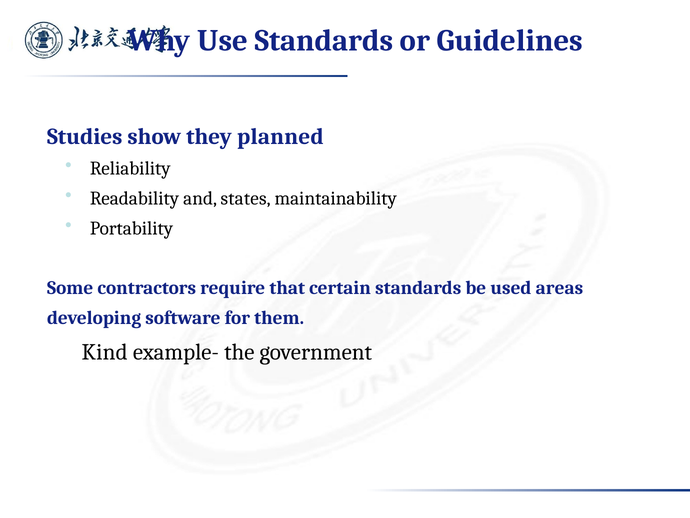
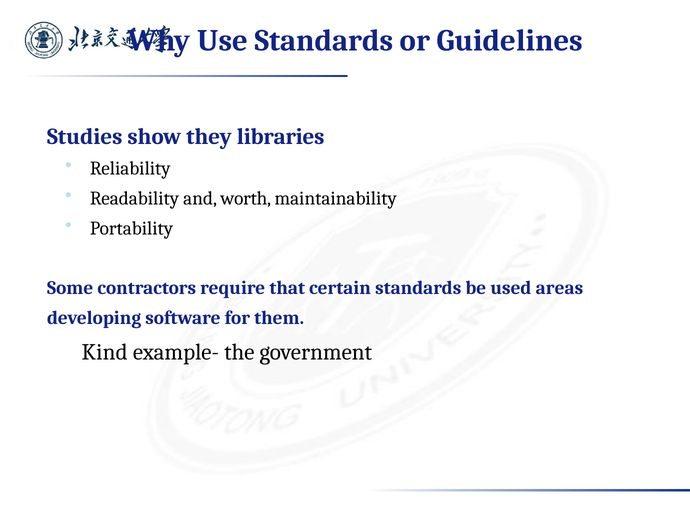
planned: planned -> libraries
states: states -> worth
